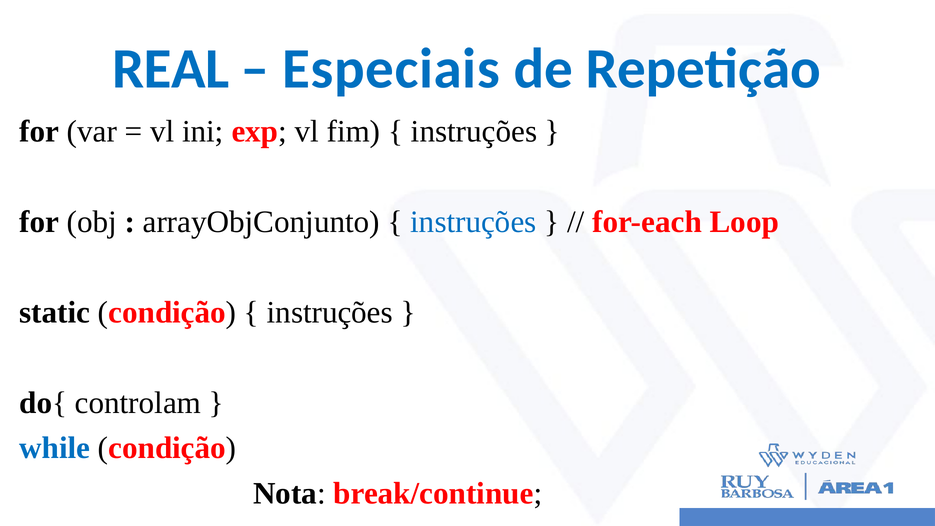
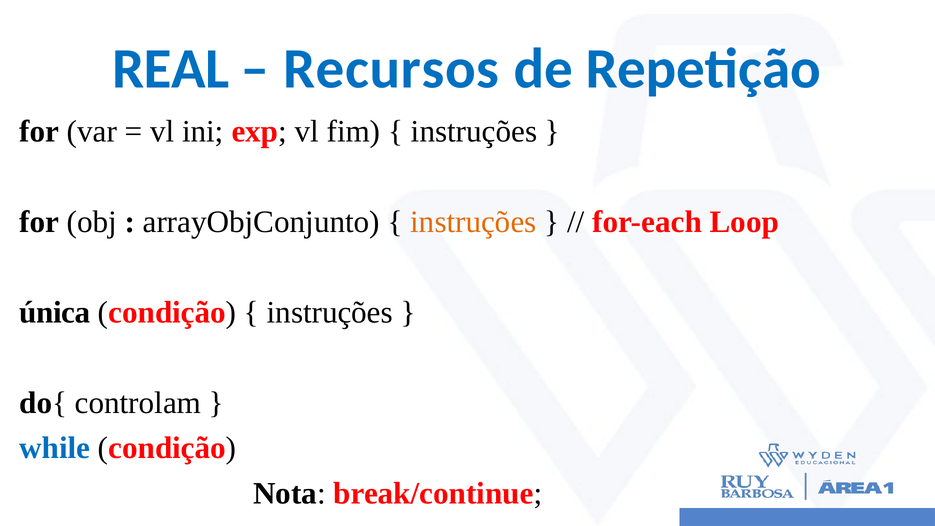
Especiais: Especiais -> Recursos
instruções at (473, 222) colour: blue -> orange
static: static -> única
